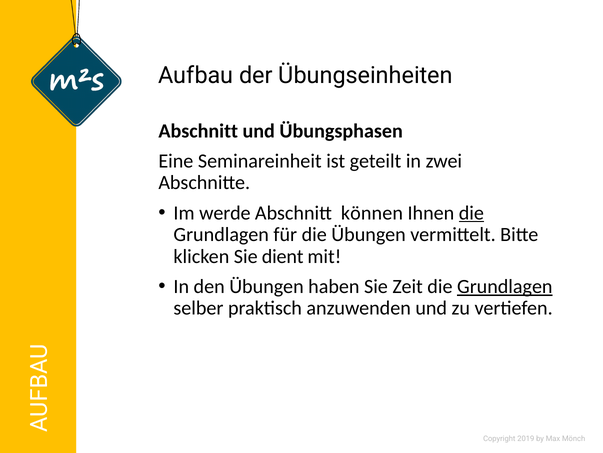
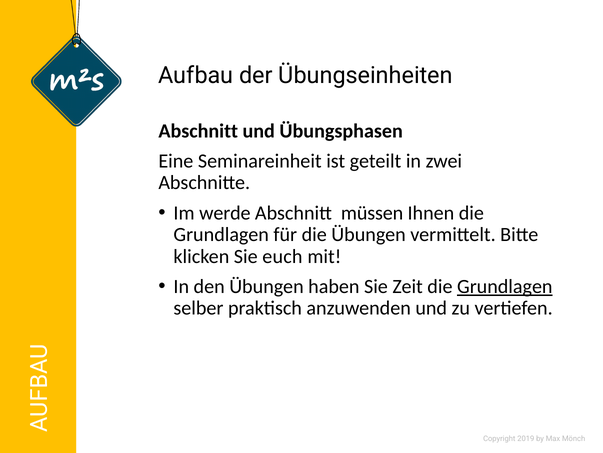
können: können -> müssen
die at (471, 213) underline: present -> none
dient: dient -> euch
